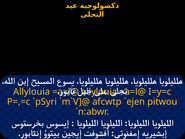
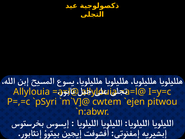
afcwtp: afcwtp -> cwtem
